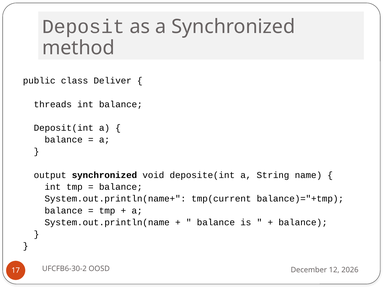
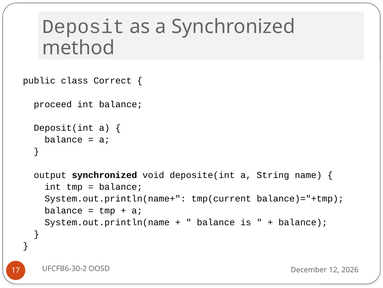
Deliver: Deliver -> Correct
threads: threads -> proceed
